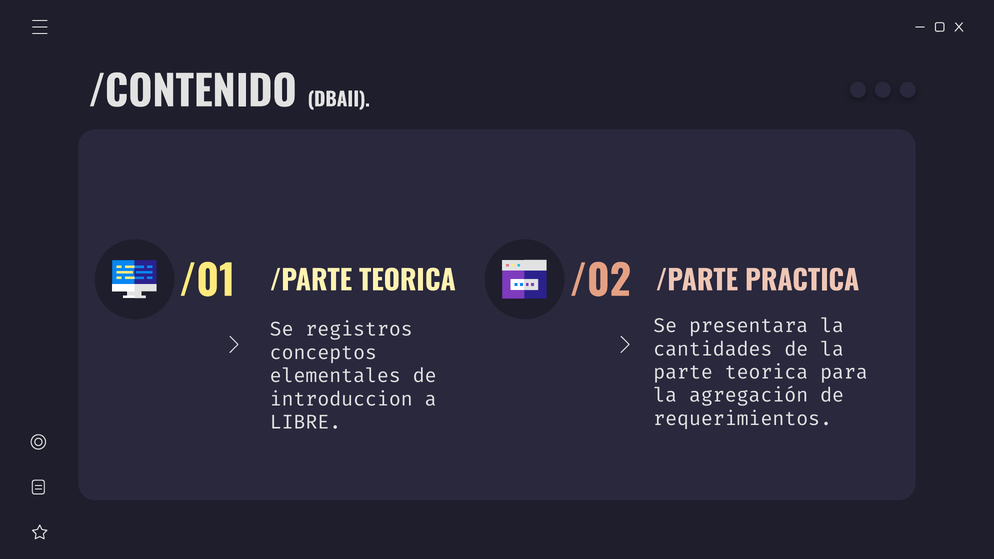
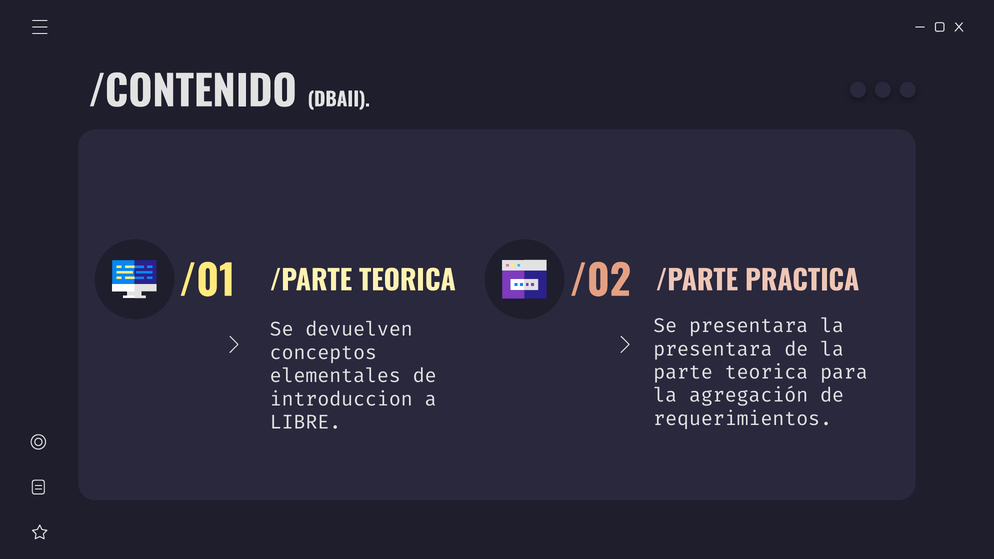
registros: registros -> devuelven
cantidades at (713, 349): cantidades -> presentara
